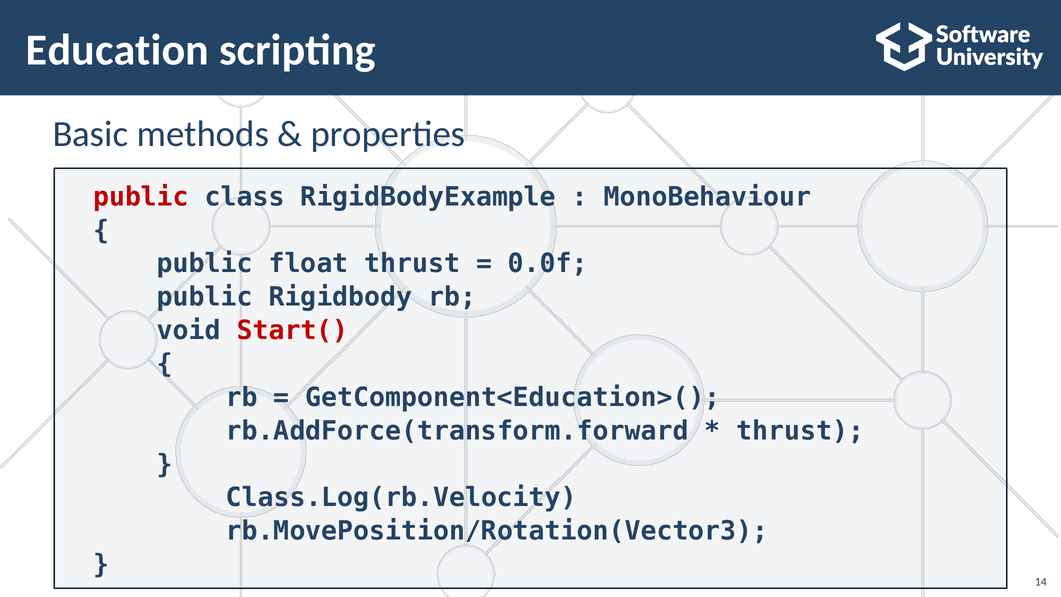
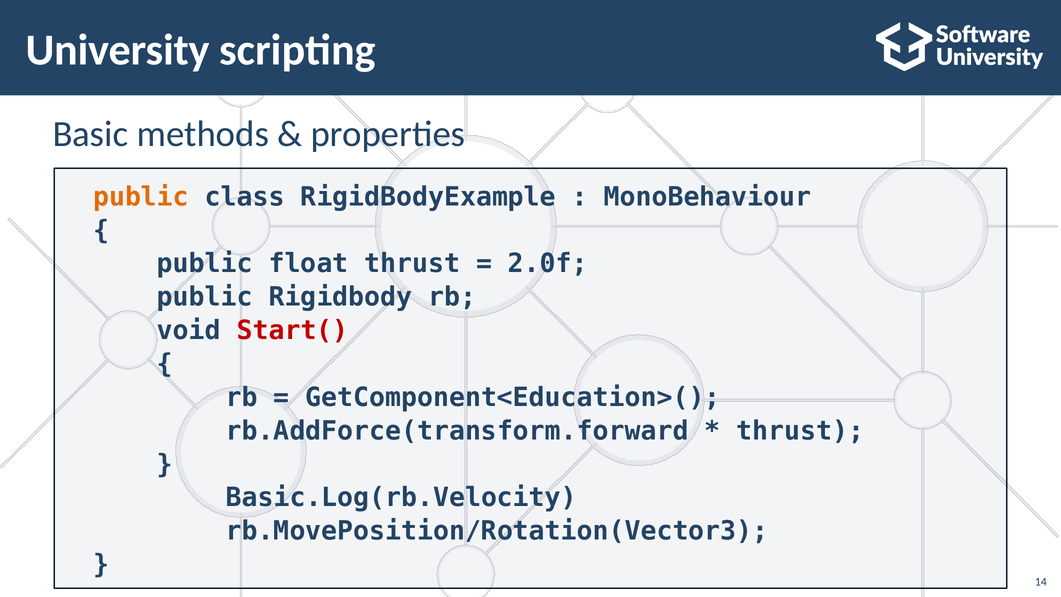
Education: Education -> University
public at (141, 197) colour: red -> orange
0.0f: 0.0f -> 2.0f
Class.Log(rb.Velocity: Class.Log(rb.Velocity -> Basic.Log(rb.Velocity
